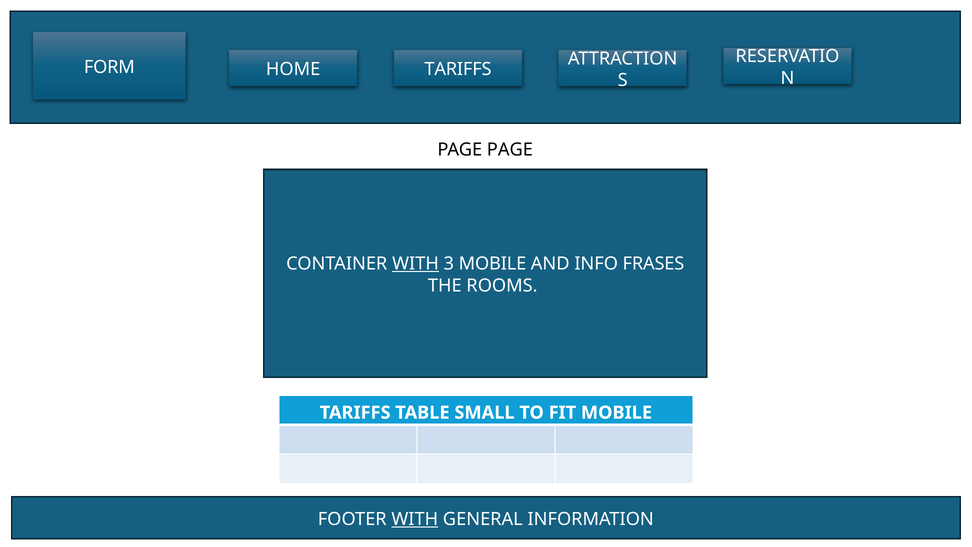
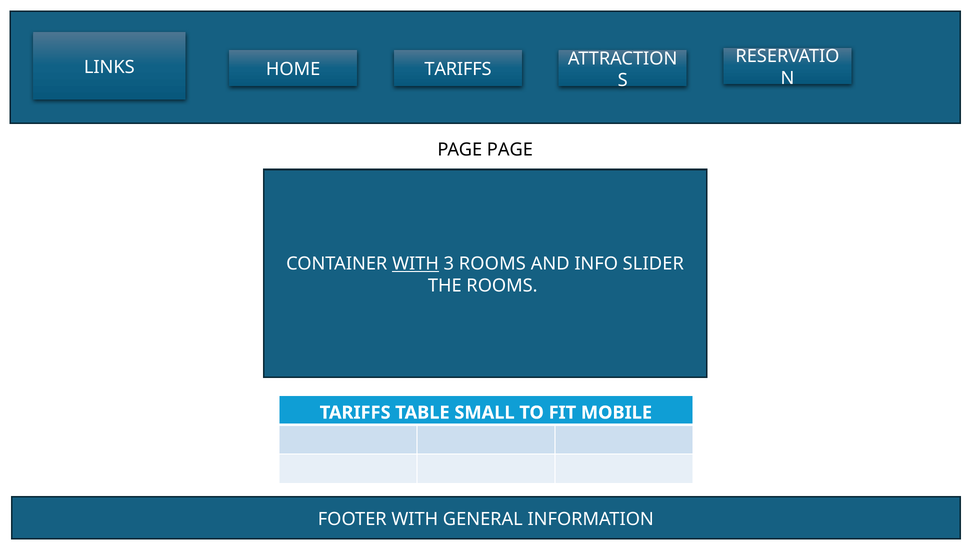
FORM: FORM -> LINKS
3 MOBILE: MOBILE -> ROOMS
FRASES: FRASES -> SLIDER
WITH at (415, 519) underline: present -> none
